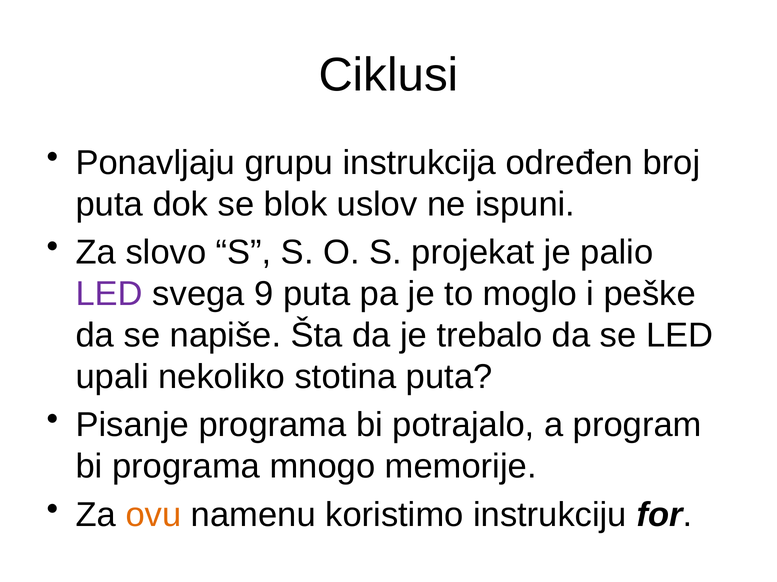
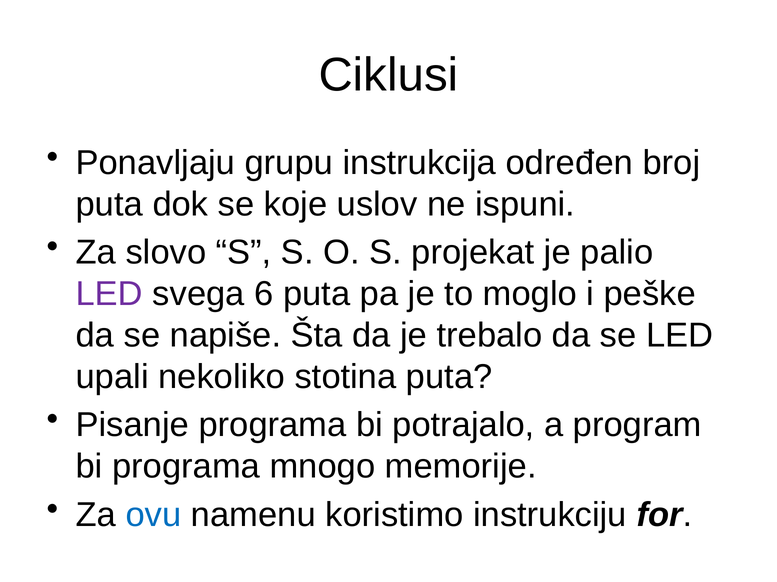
blok: blok -> koje
9: 9 -> 6
ovu colour: orange -> blue
